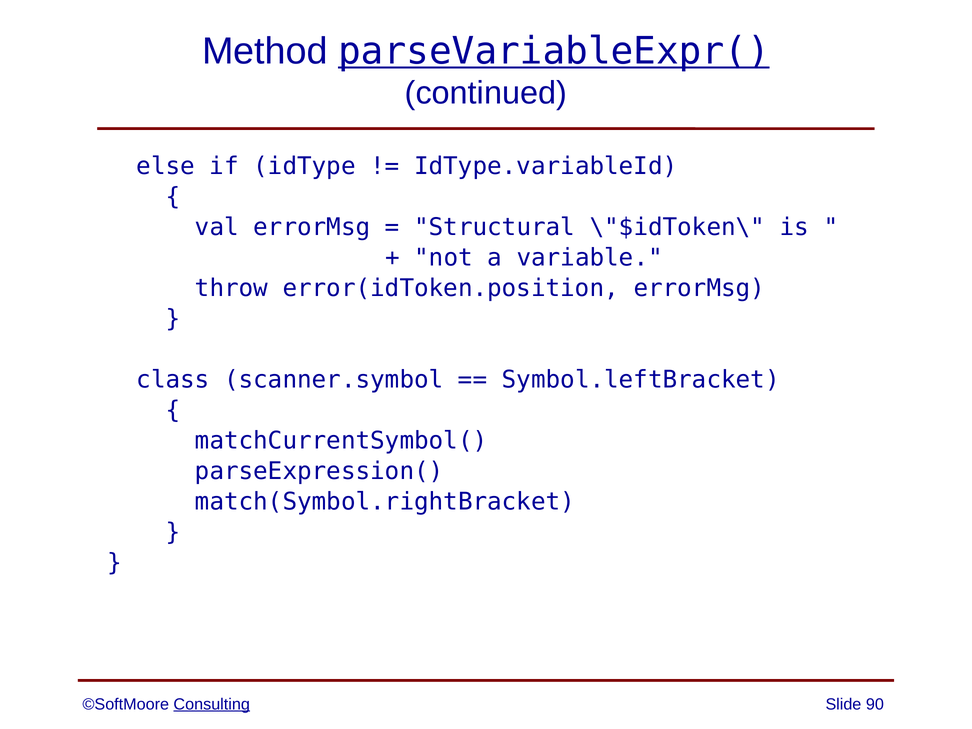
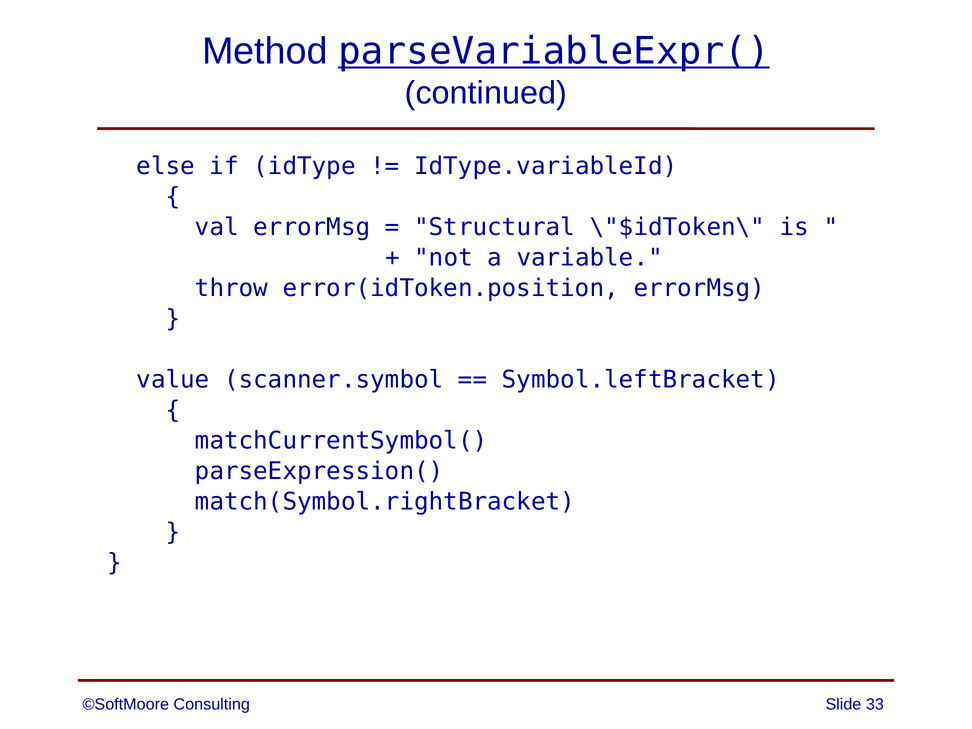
class: class -> value
Consulting underline: present -> none
90: 90 -> 33
